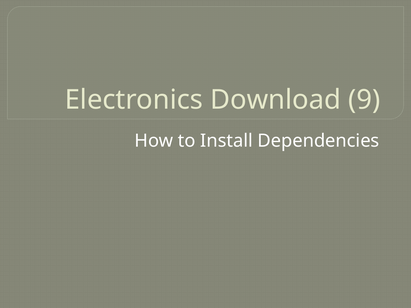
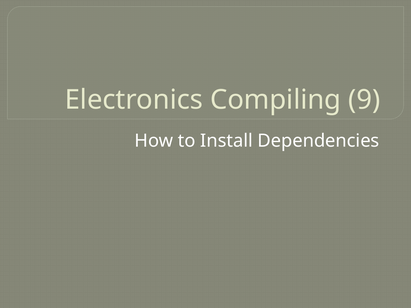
Download: Download -> Compiling
